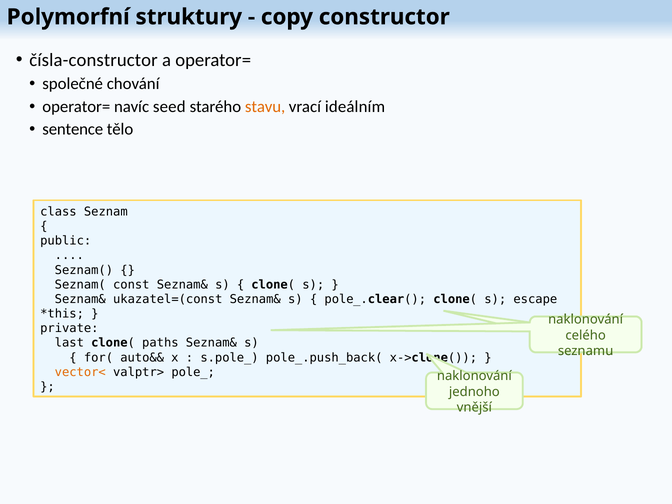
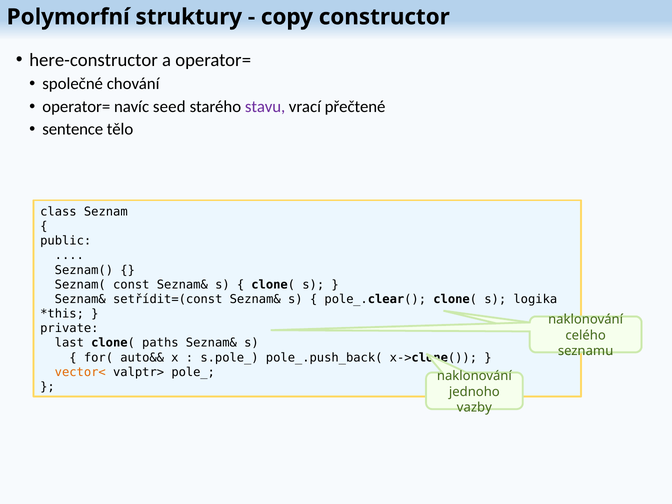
čísla-constructor: čísla-constructor -> here-constructor
stavu colour: orange -> purple
ideálním: ideálním -> přečtené
ukazatel=(const: ukazatel=(const -> setřídit=(const
escape: escape -> logika
vnější: vnější -> vazby
